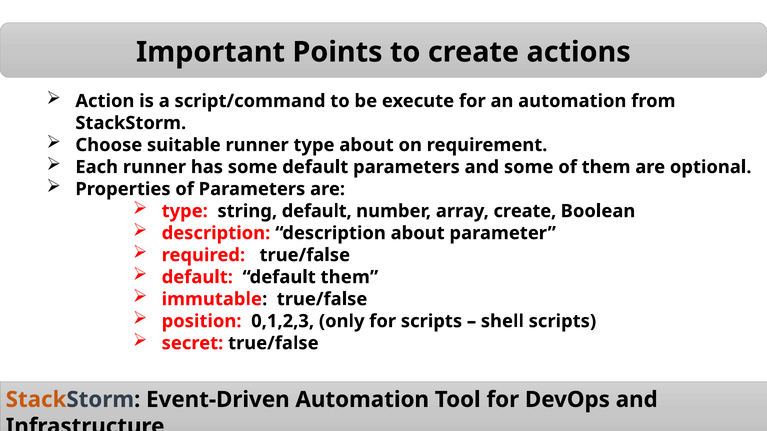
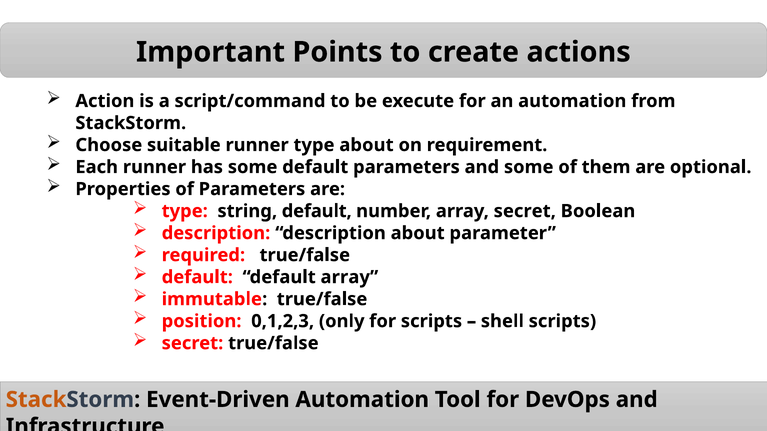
array create: create -> secret
default them: them -> array
